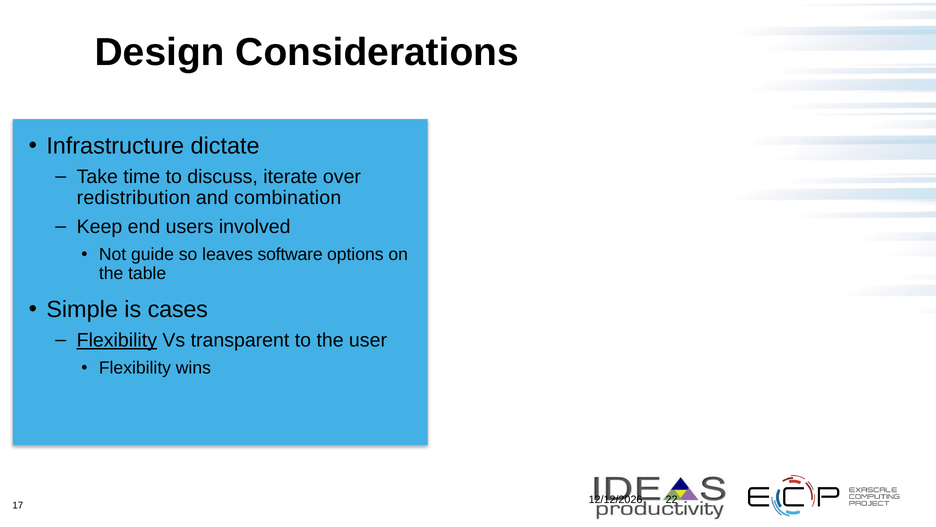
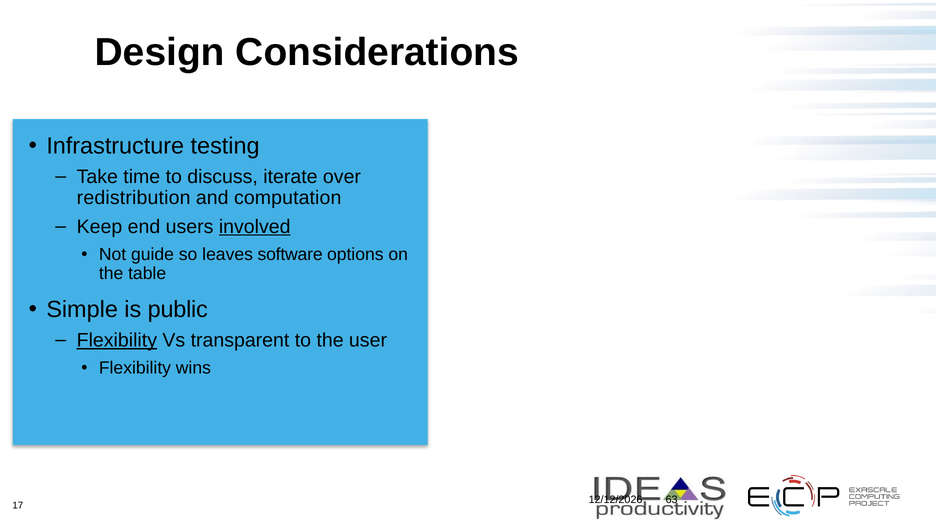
dictate: dictate -> testing
combination: combination -> computation
involved underline: none -> present
cases: cases -> public
22: 22 -> 63
